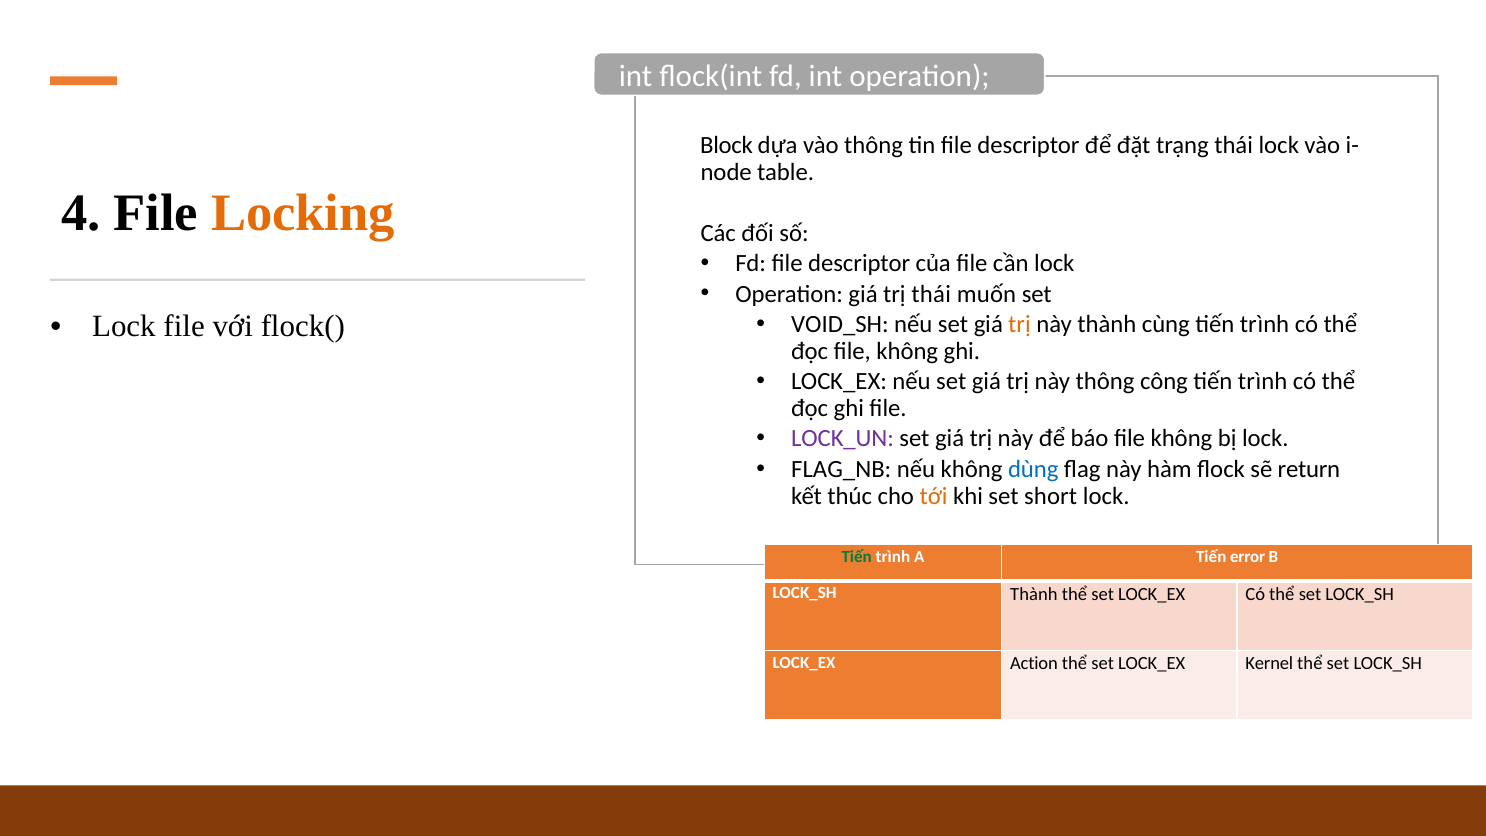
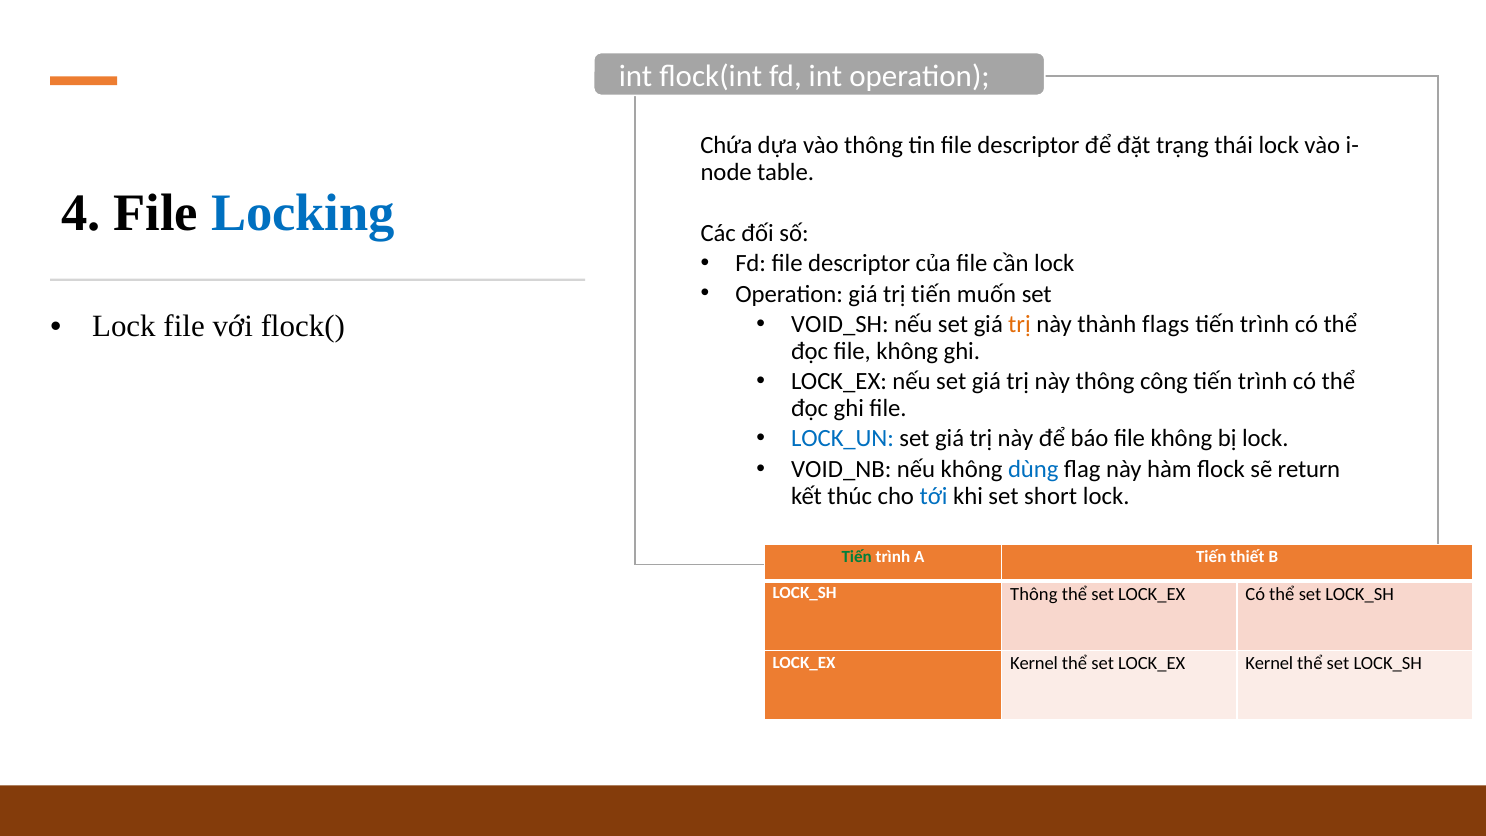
Block: Block -> Chứa
Locking colour: orange -> blue
trị thái: thái -> tiến
cùng: cùng -> flags
LOCK_UN colour: purple -> blue
FLAG_NB: FLAG_NB -> VOID_NB
tới colour: orange -> blue
error: error -> thiết
LOCK_SH Thành: Thành -> Thông
Action at (1034, 663): Action -> Kernel
